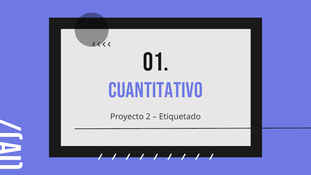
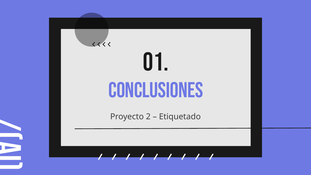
Cuantitativo: Cuantitativo -> Conclusiones
